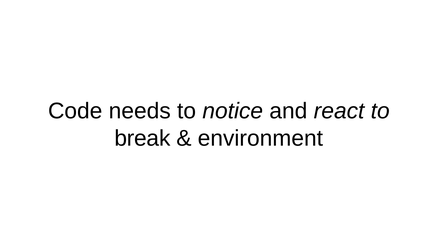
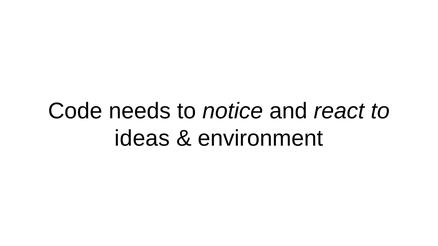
break: break -> ideas
